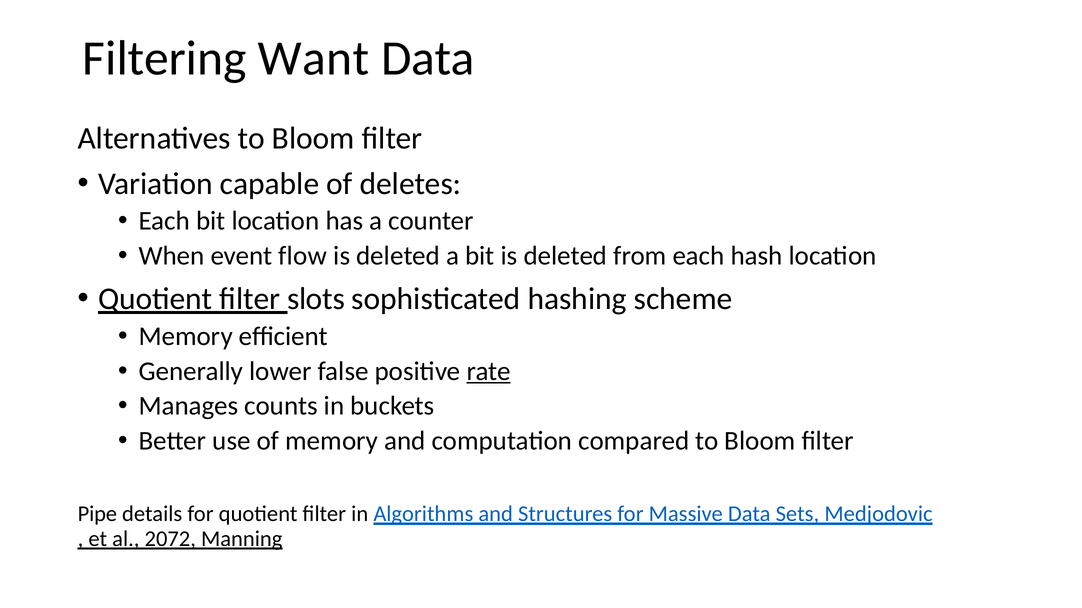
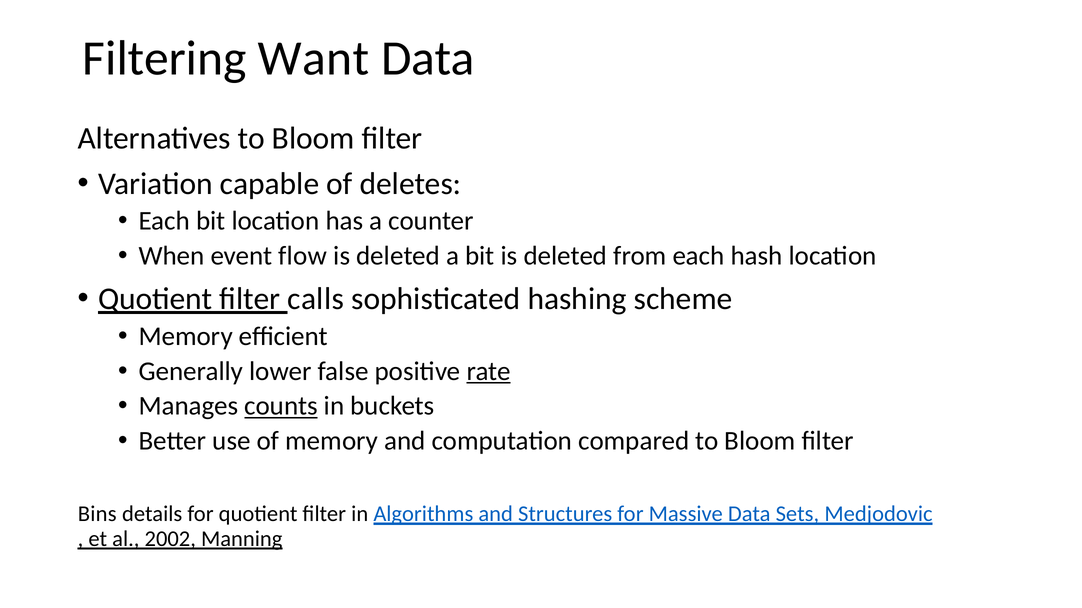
slots: slots -> calls
counts underline: none -> present
Pipe: Pipe -> Bins
2072: 2072 -> 2002
